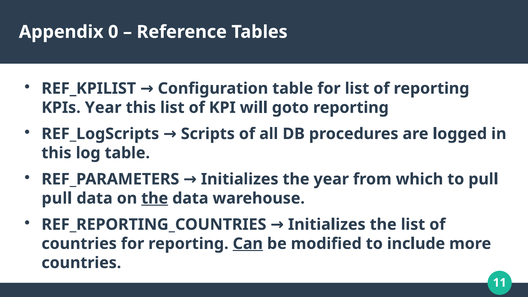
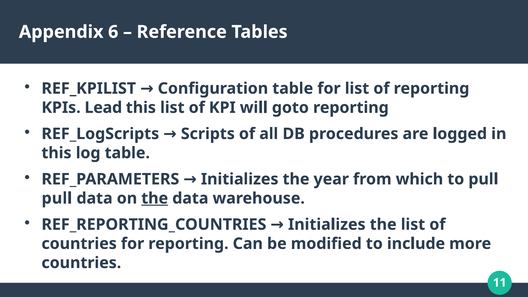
0: 0 -> 6
KPIs Year: Year -> Lead
Can underline: present -> none
